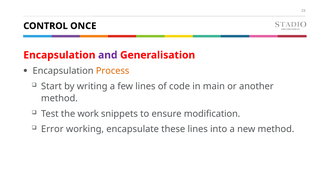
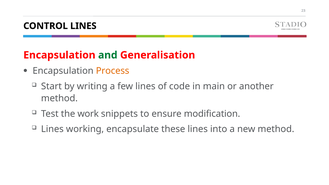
CONTROL ONCE: ONCE -> LINES
and colour: purple -> green
Error at (52, 129): Error -> Lines
